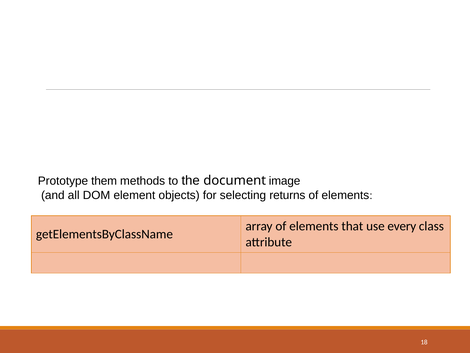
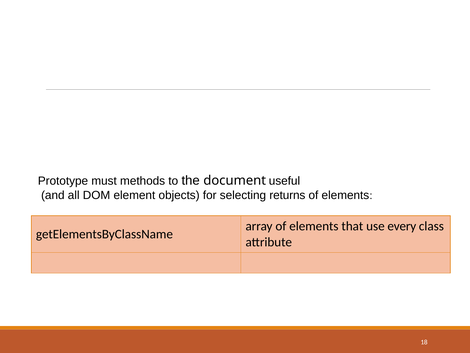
them: them -> must
image: image -> useful
